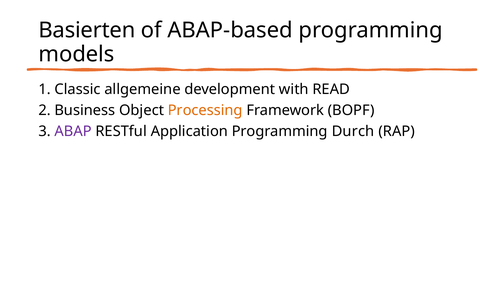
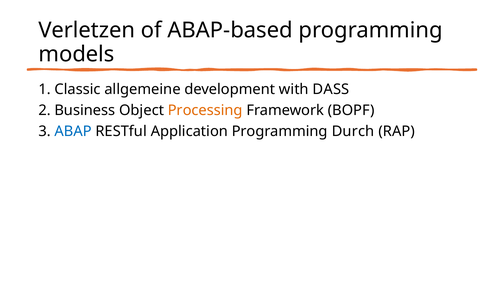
Basierten: Basierten -> Verletzen
READ: READ -> DASS
ABAP colour: purple -> blue
